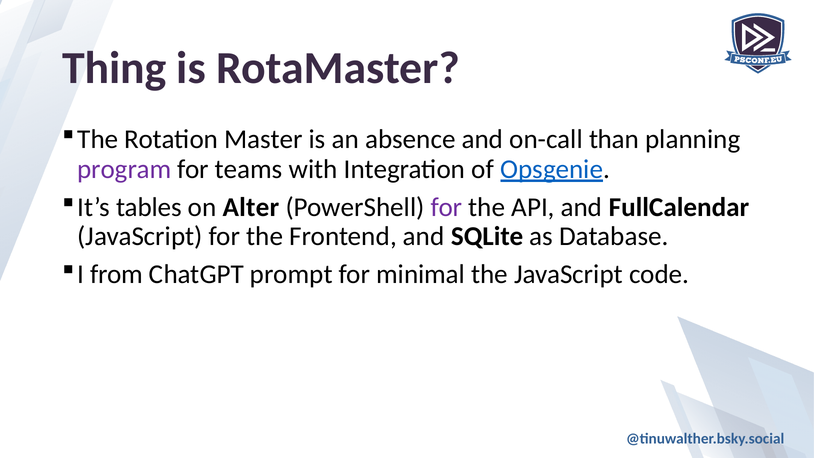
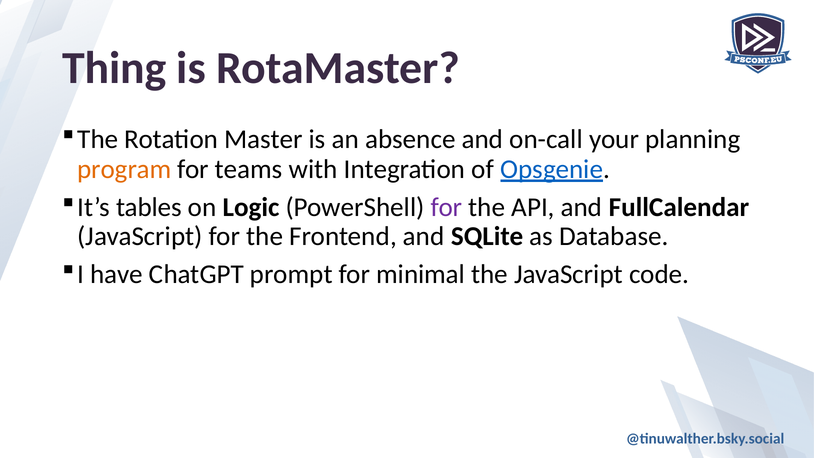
than: than -> your
program colour: purple -> orange
Alter: Alter -> Logic
from: from -> have
